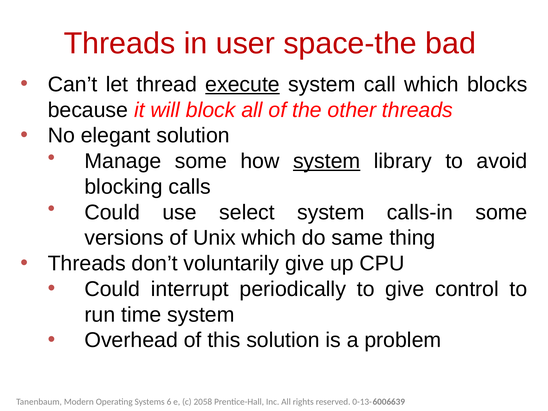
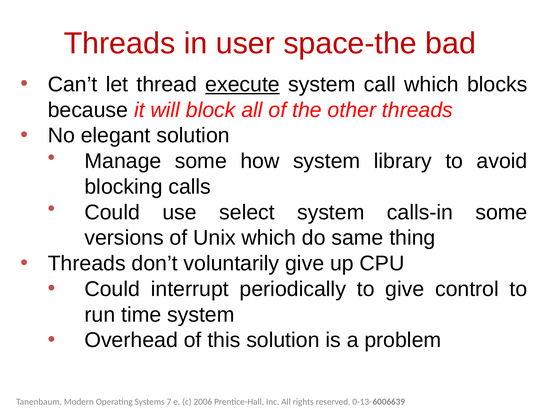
system at (327, 161) underline: present -> none
6: 6 -> 7
2058: 2058 -> 2006
